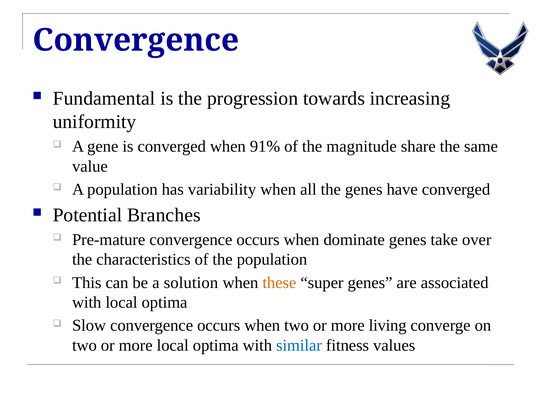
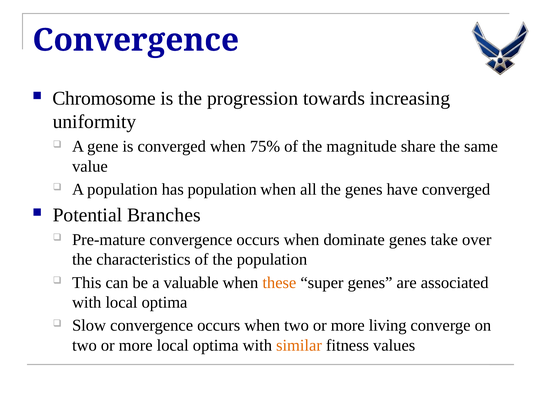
Fundamental: Fundamental -> Chromosome
91%: 91% -> 75%
has variability: variability -> population
solution: solution -> valuable
similar colour: blue -> orange
